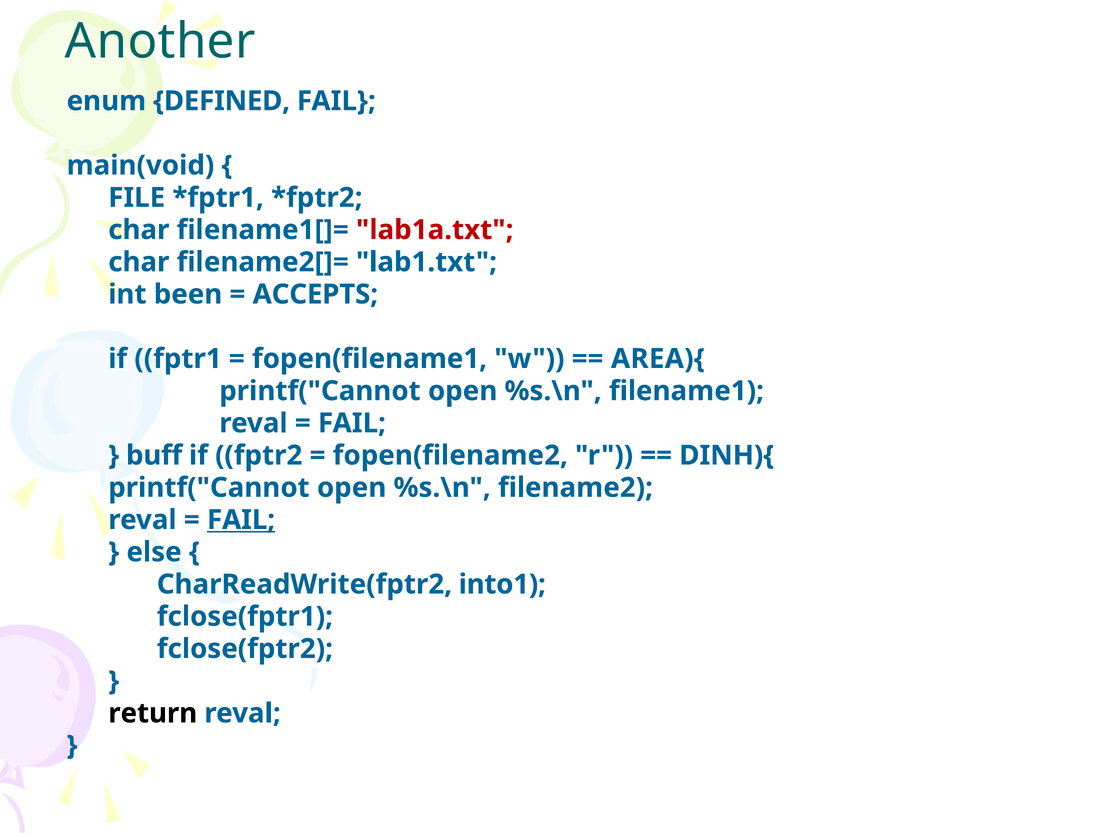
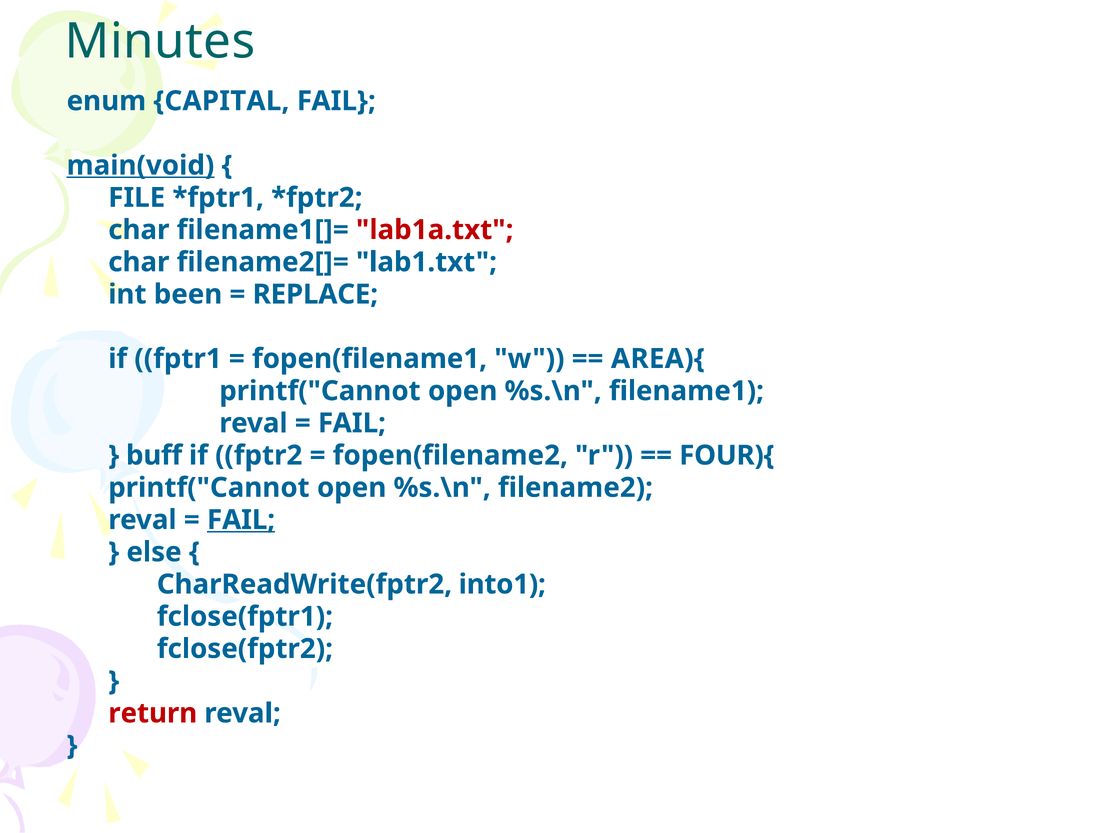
Another: Another -> Minutes
DEFINED: DEFINED -> CAPITAL
main(void underline: none -> present
ACCEPTS: ACCEPTS -> REPLACE
DINH){: DINH){ -> FOUR){
return colour: black -> red
